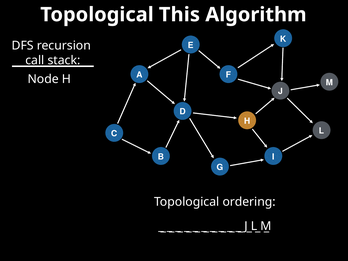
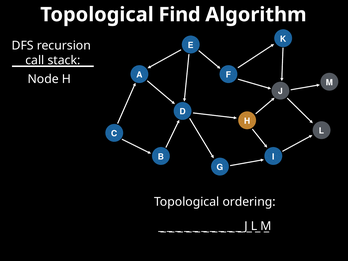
This: This -> Find
